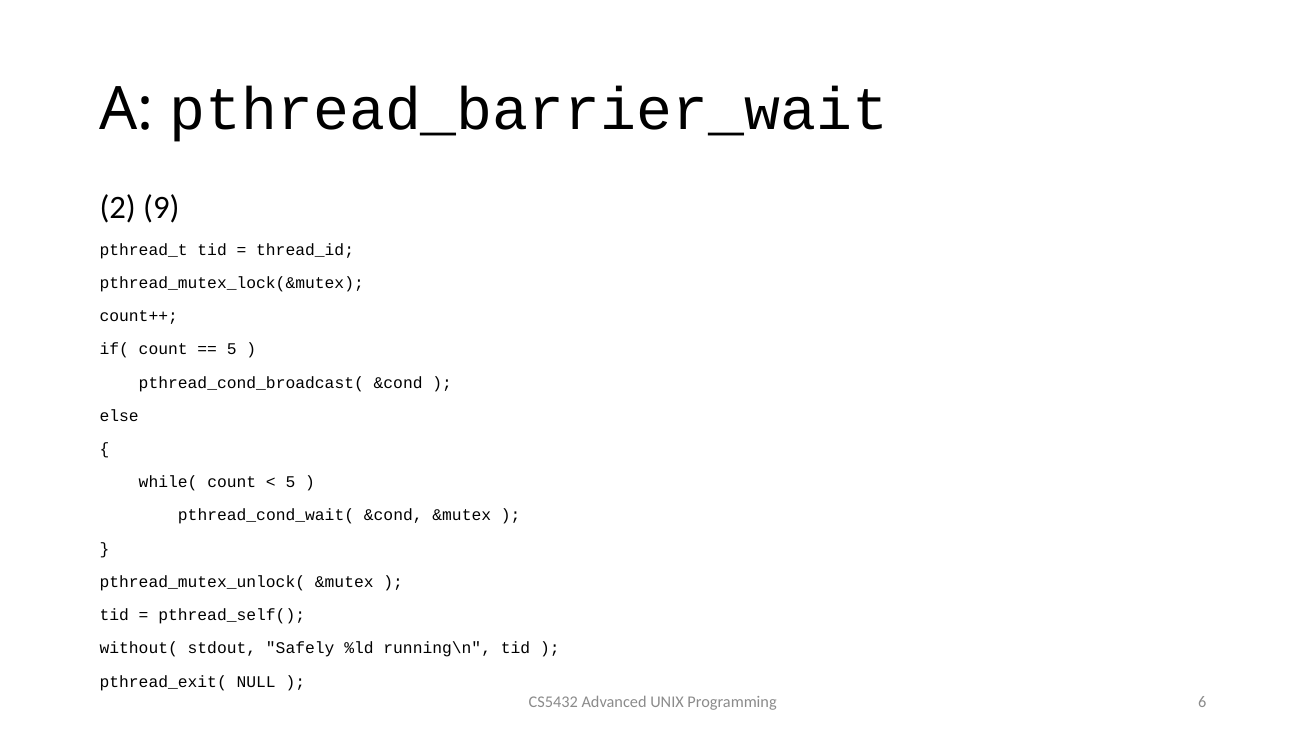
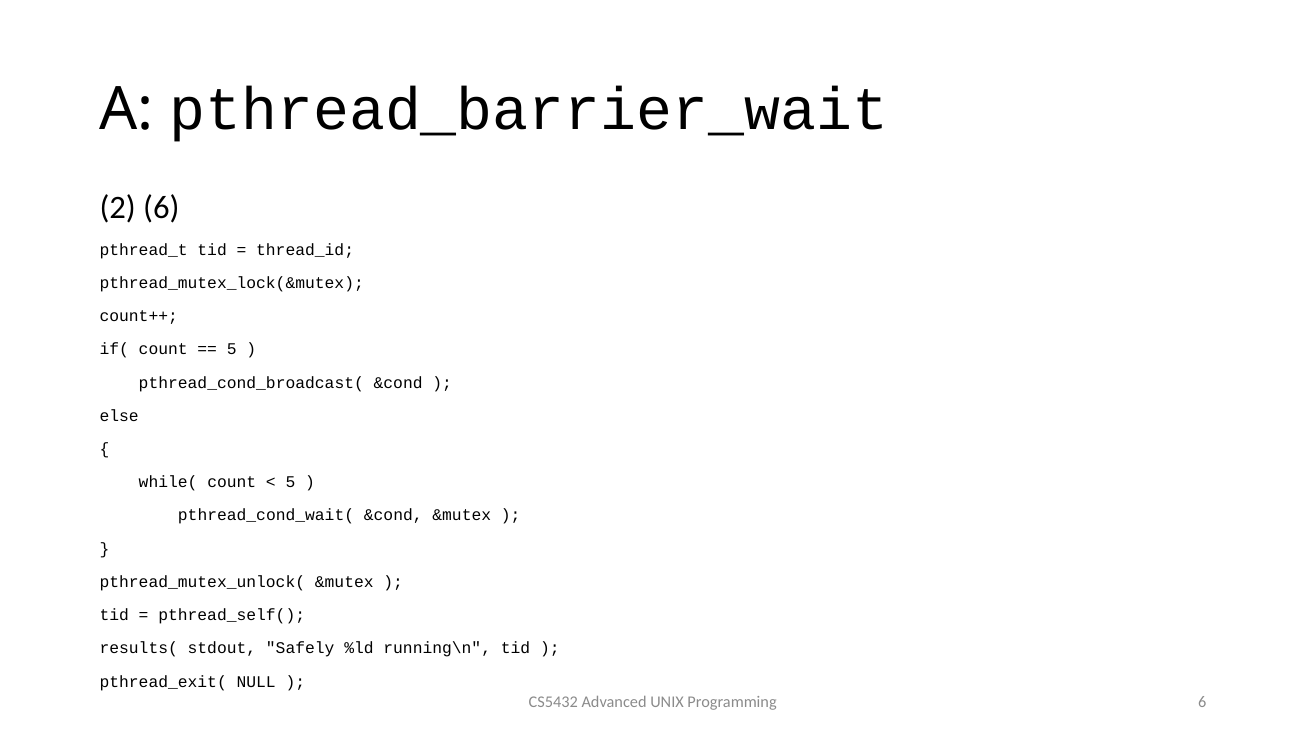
2 9: 9 -> 6
without(: without( -> results(
